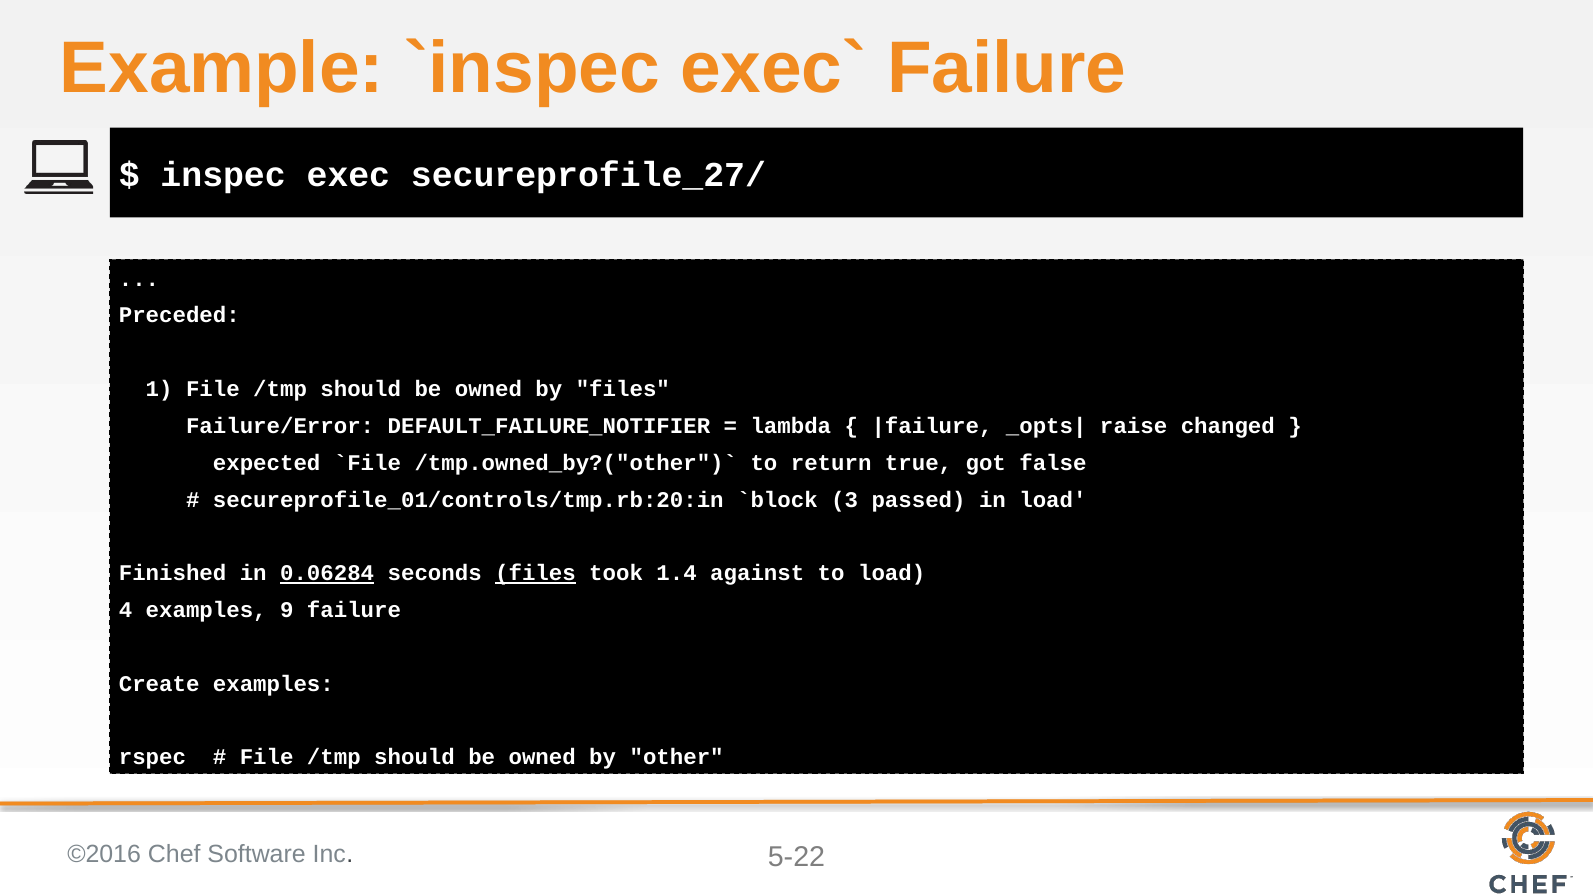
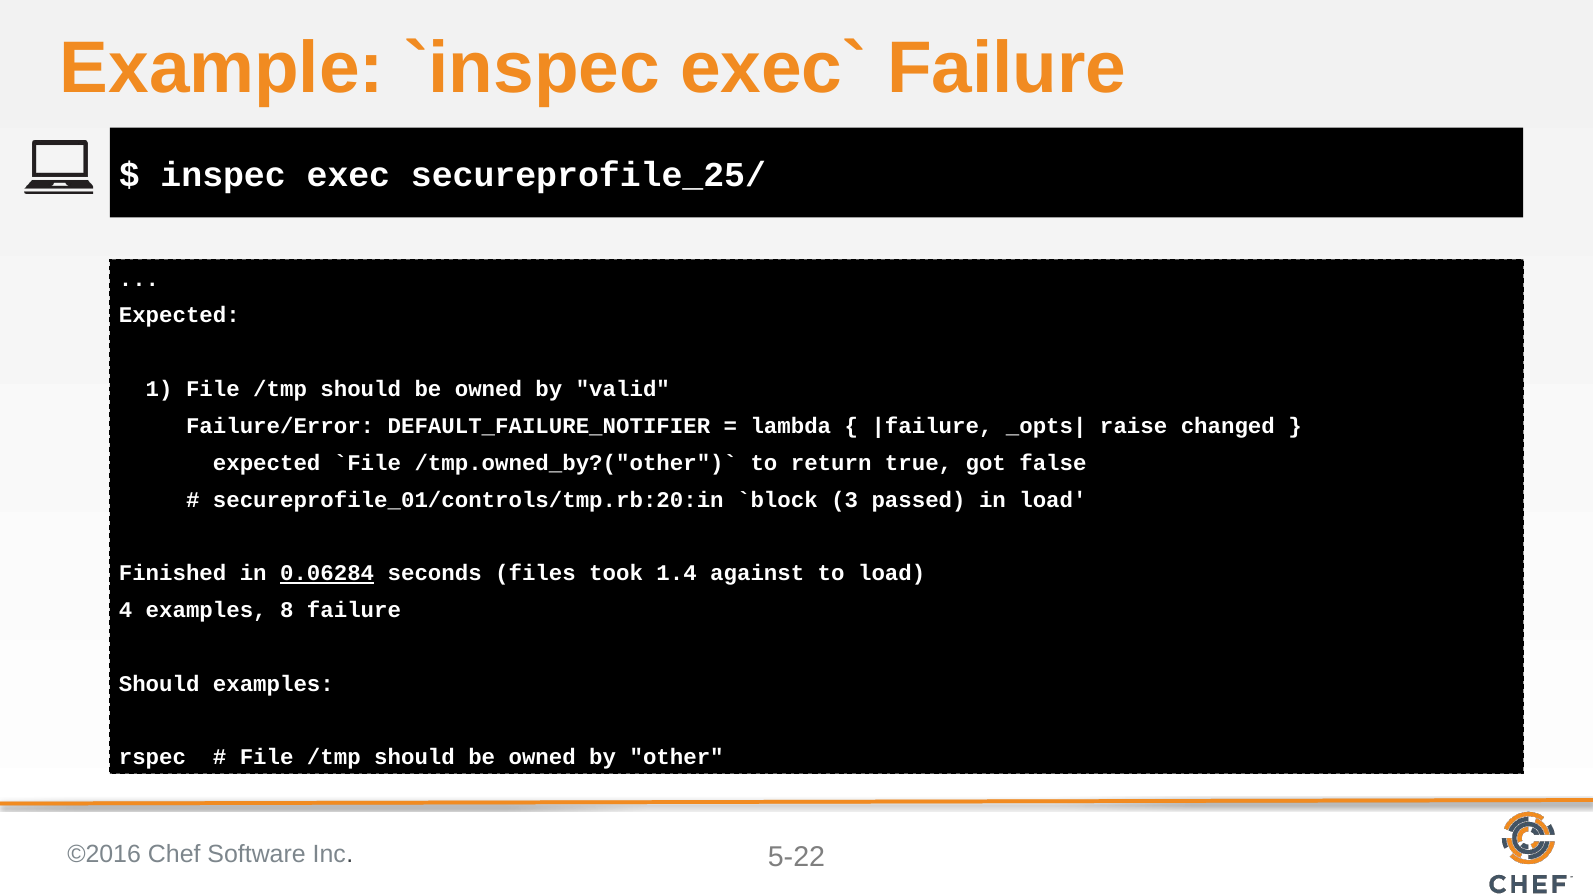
secureprofile_27/: secureprofile_27/ -> secureprofile_25/
Preceded at (179, 316): Preceded -> Expected
by files: files -> valid
files at (535, 573) underline: present -> none
9: 9 -> 8
Create at (159, 684): Create -> Should
